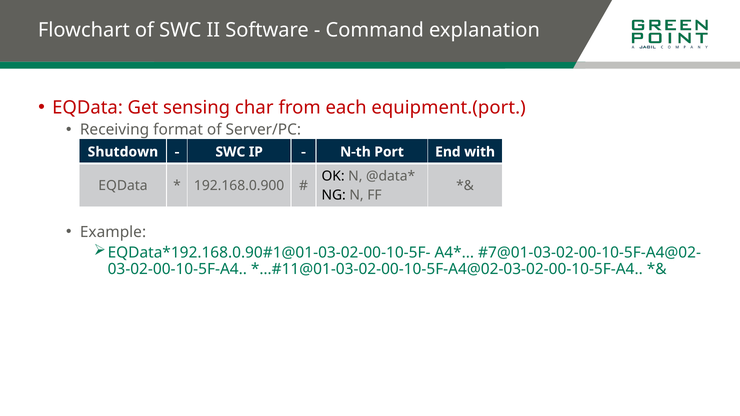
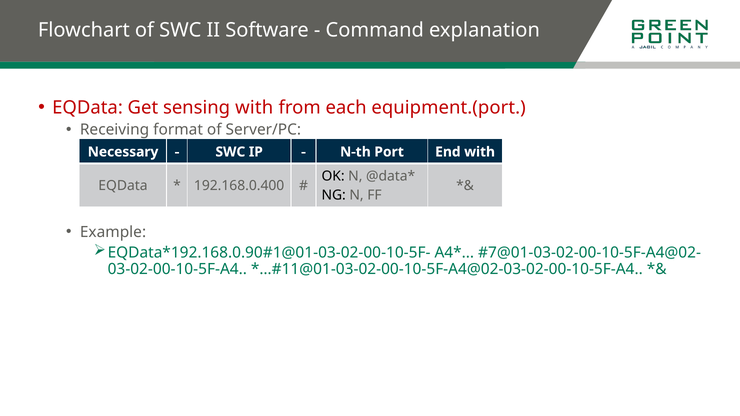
sensing char: char -> with
Shutdown: Shutdown -> Necessary
192.168.0.900: 192.168.0.900 -> 192.168.0.400
